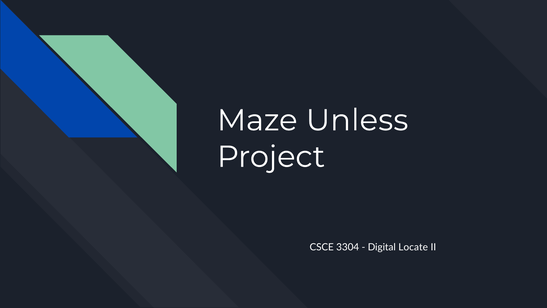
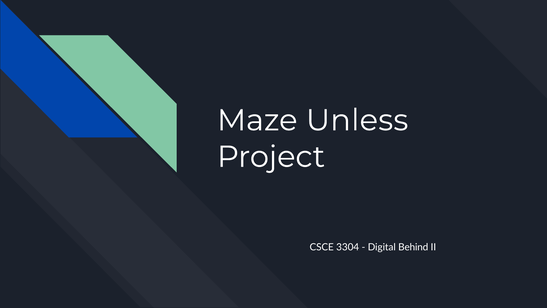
Locate: Locate -> Behind
